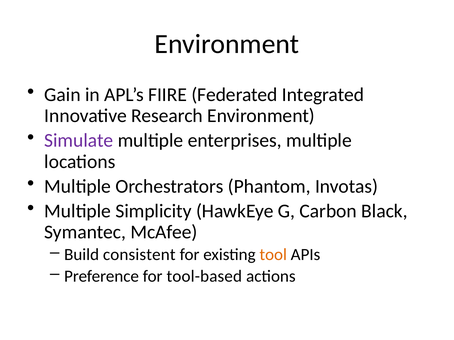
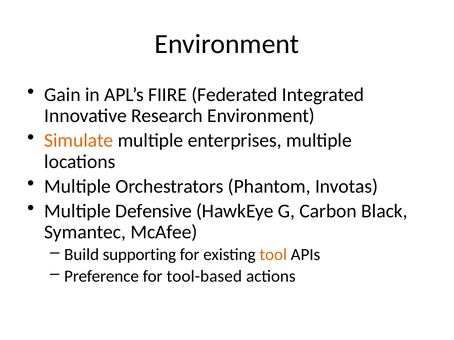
Simulate colour: purple -> orange
Simplicity: Simplicity -> Defensive
consistent: consistent -> supporting
